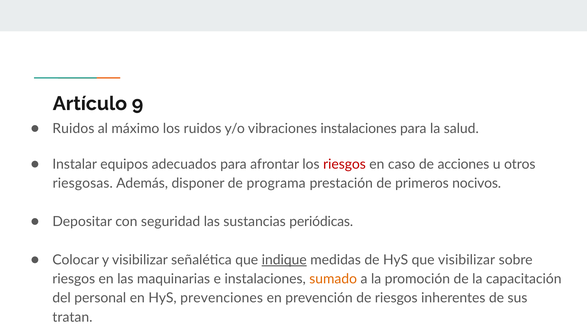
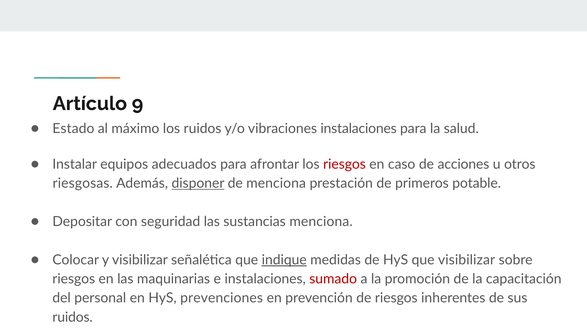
Ruidos at (73, 129): Ruidos -> Estado
disponer underline: none -> present
de programa: programa -> menciona
nocivos: nocivos -> potable
sustancias periódicas: periódicas -> menciona
sumado colour: orange -> red
tratan at (72, 317): tratan -> ruidos
